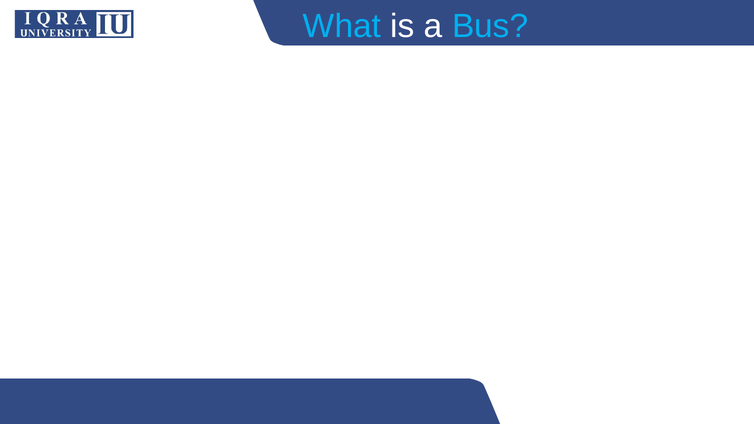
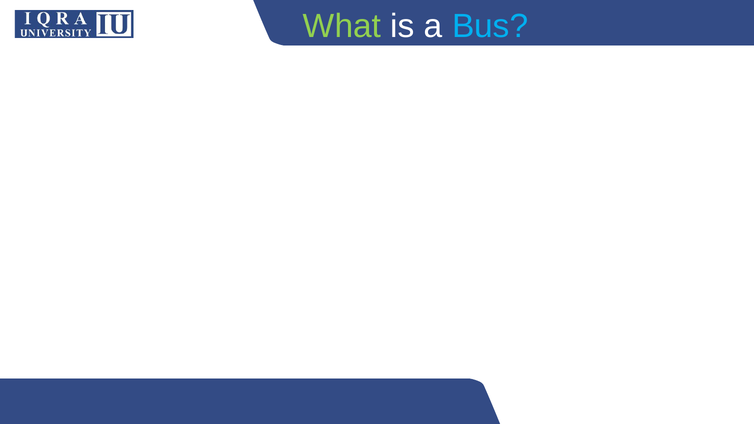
What colour: light blue -> light green
